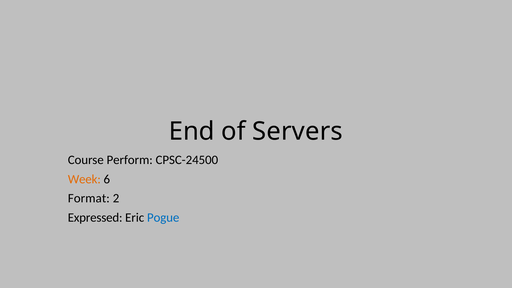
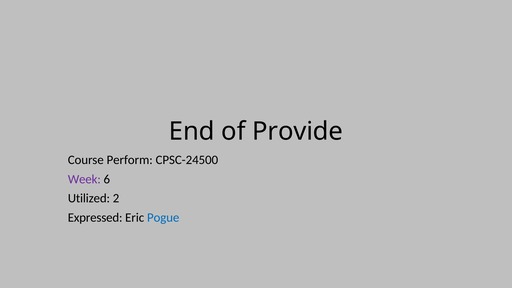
Servers: Servers -> Provide
Week colour: orange -> purple
Format: Format -> Utilized
